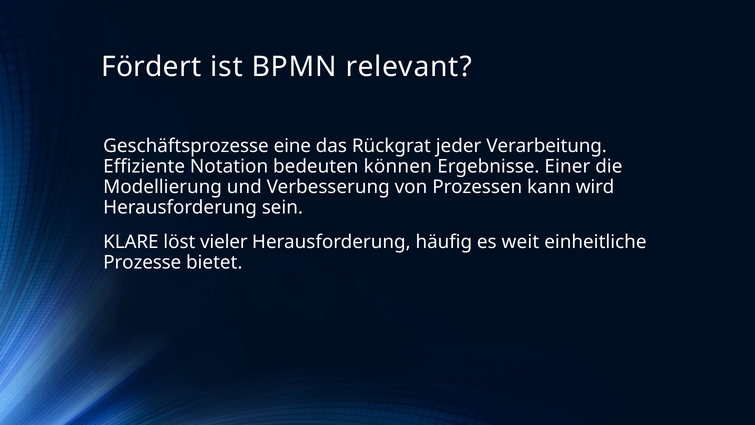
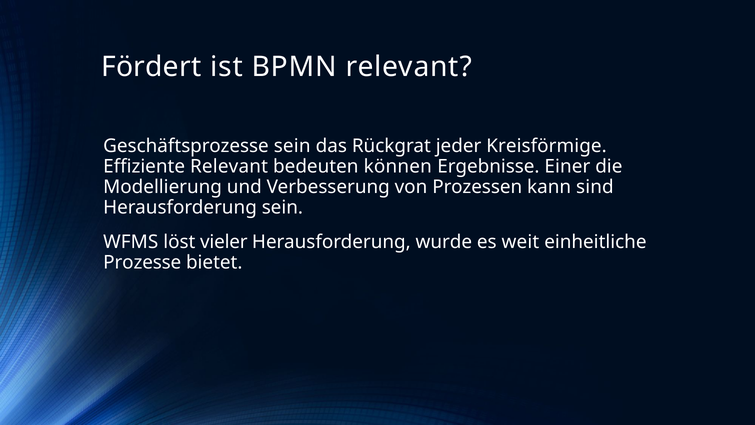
Geschäftsprozesse eine: eine -> sein
Verarbeitung: Verarbeitung -> Kreisförmige
Effiziente Notation: Notation -> Relevant
wird: wird -> sind
KLARE: KLARE -> WFMS
häufig: häufig -> wurde
